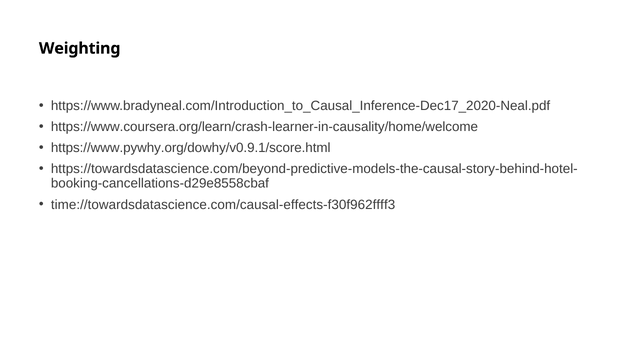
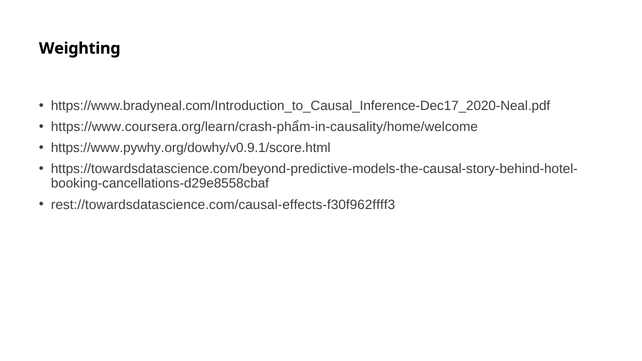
https://www.coursera.org/learn/crash-learner-in-causality/home/welcome: https://www.coursera.org/learn/crash-learner-in-causality/home/welcome -> https://www.coursera.org/learn/crash-phẩm-in-causality/home/welcome
time://towardsdatascience.com/causal-effects-f30f962ffff3: time://towardsdatascience.com/causal-effects-f30f962ffff3 -> rest://towardsdatascience.com/causal-effects-f30f962ffff3
